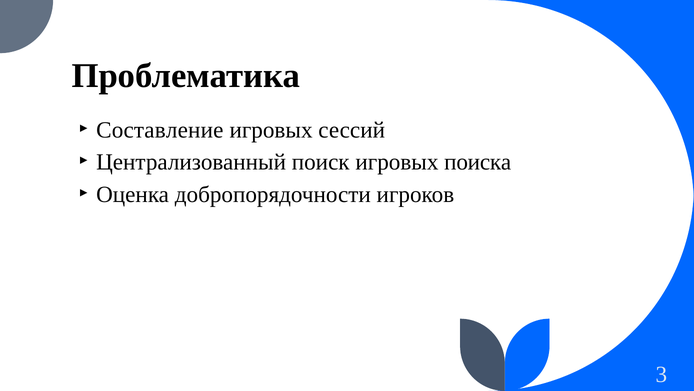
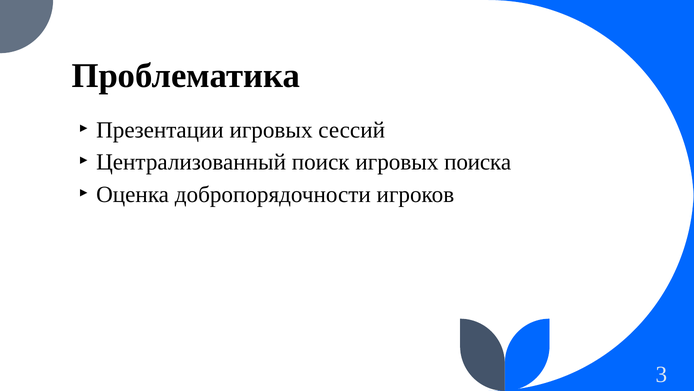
Составление: Составление -> Презентации
